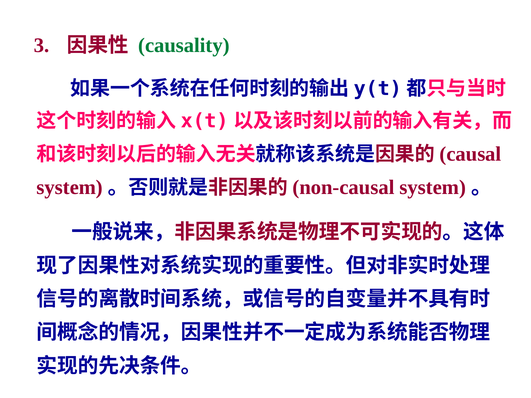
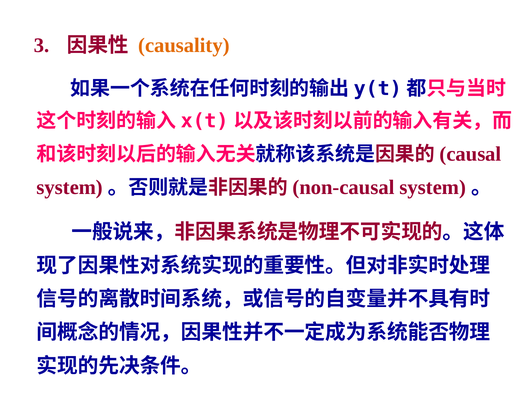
causality colour: green -> orange
